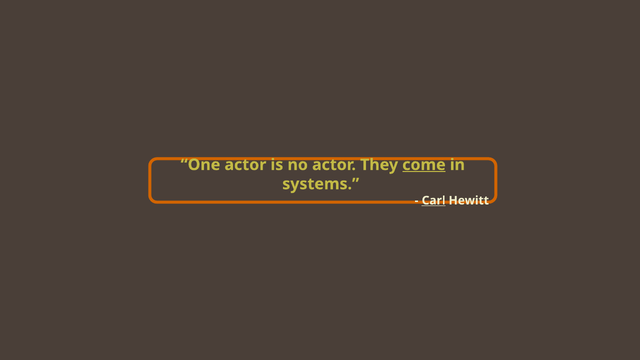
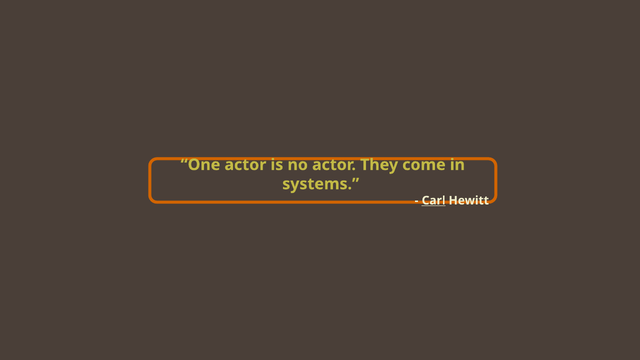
come underline: present -> none
